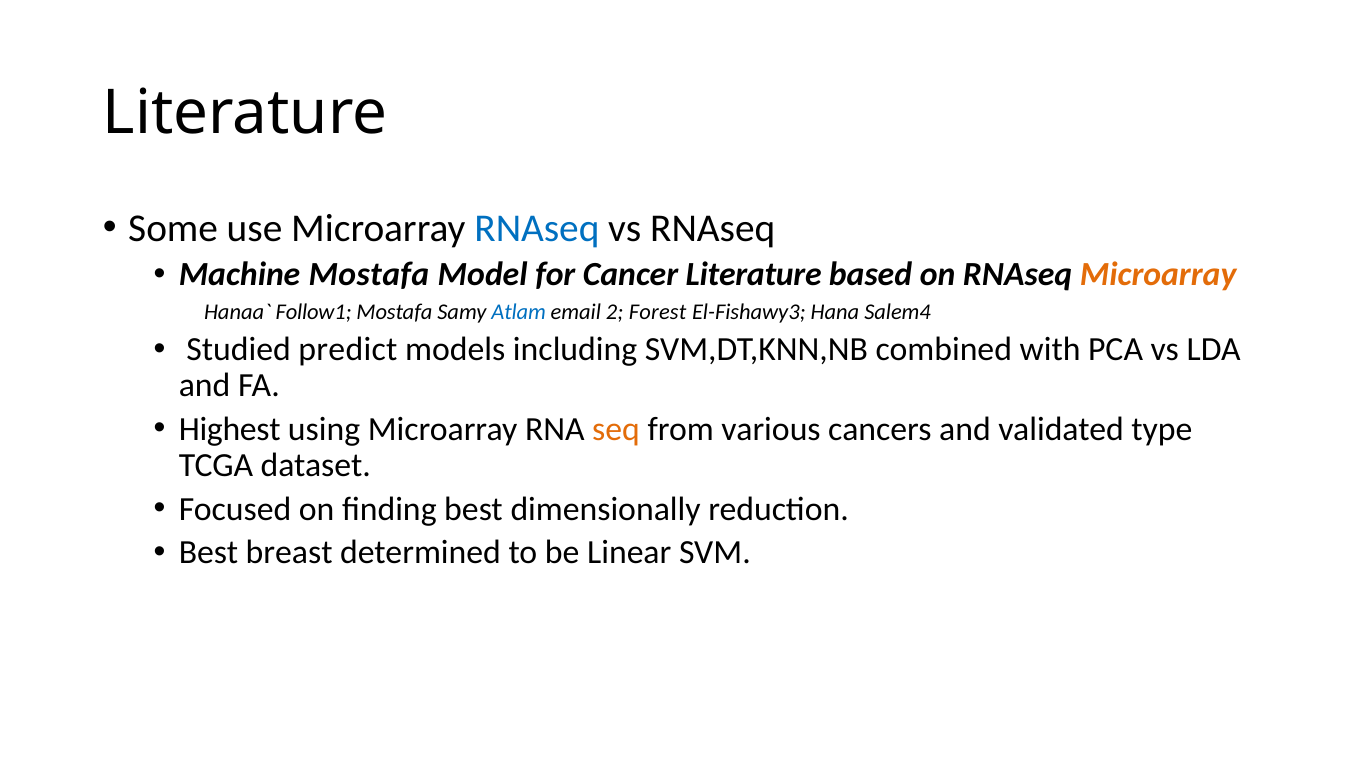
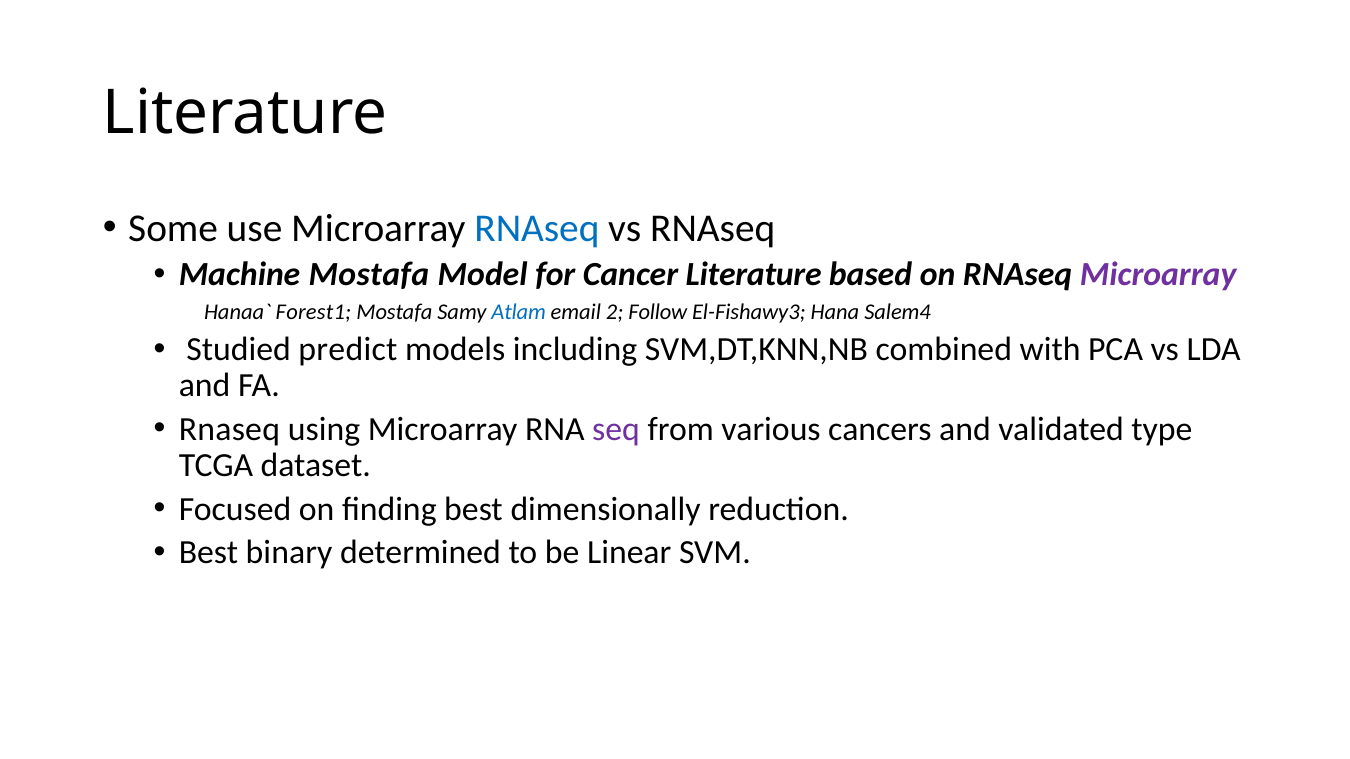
Microarray at (1158, 275) colour: orange -> purple
Follow1: Follow1 -> Forest1
Forest: Forest -> Follow
Highest at (230, 429): Highest -> Rnaseq
seq colour: orange -> purple
breast: breast -> binary
